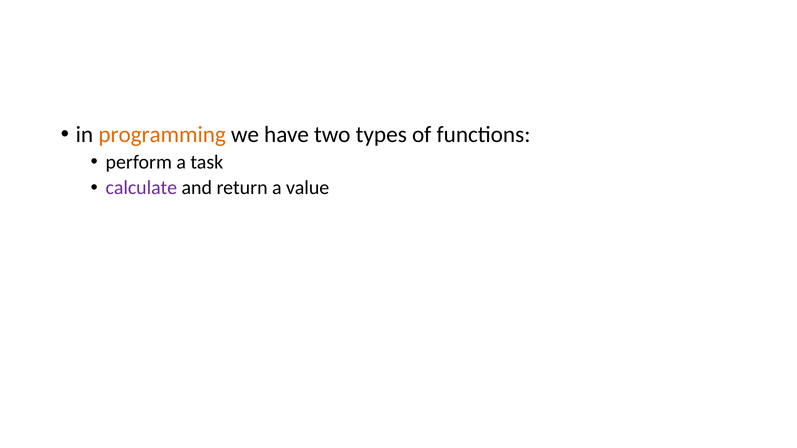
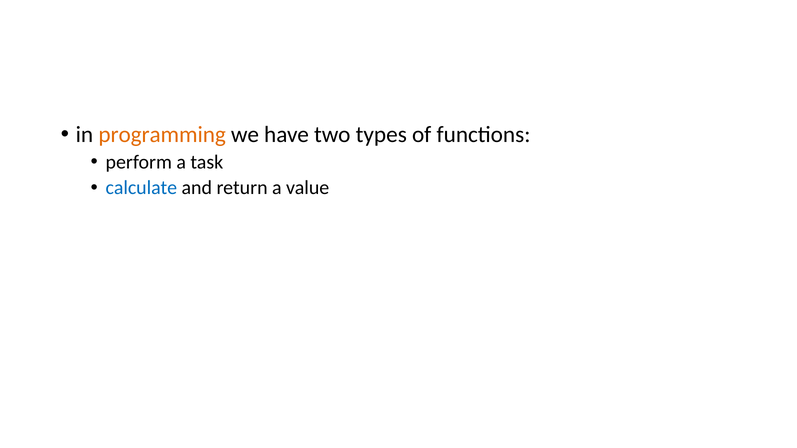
calculate colour: purple -> blue
